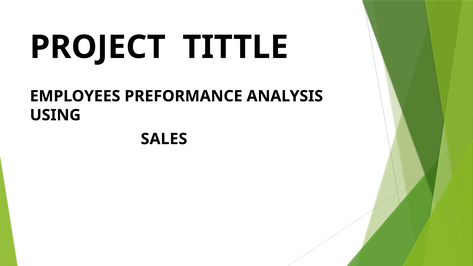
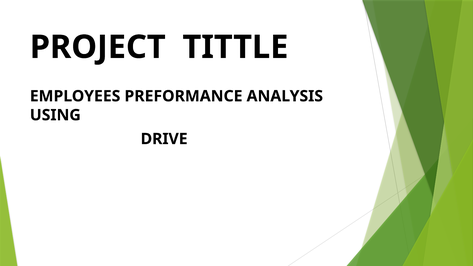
SALES: SALES -> DRIVE
